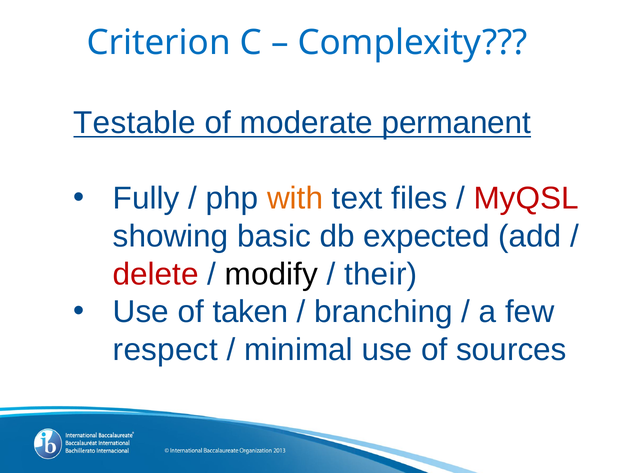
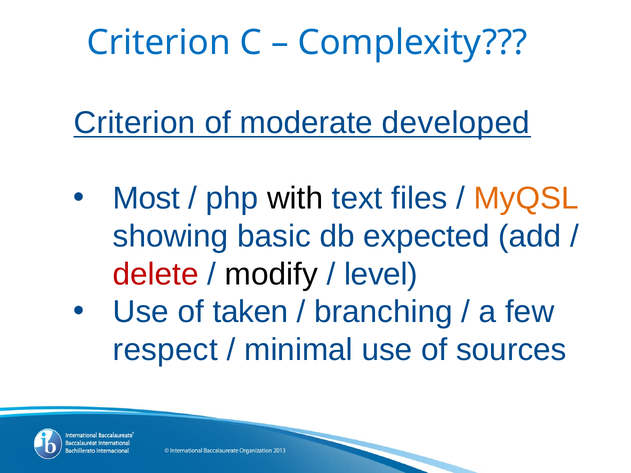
Testable at (135, 123): Testable -> Criterion
permanent: permanent -> developed
Fully: Fully -> Most
with colour: orange -> black
MyQSL colour: red -> orange
their: their -> level
